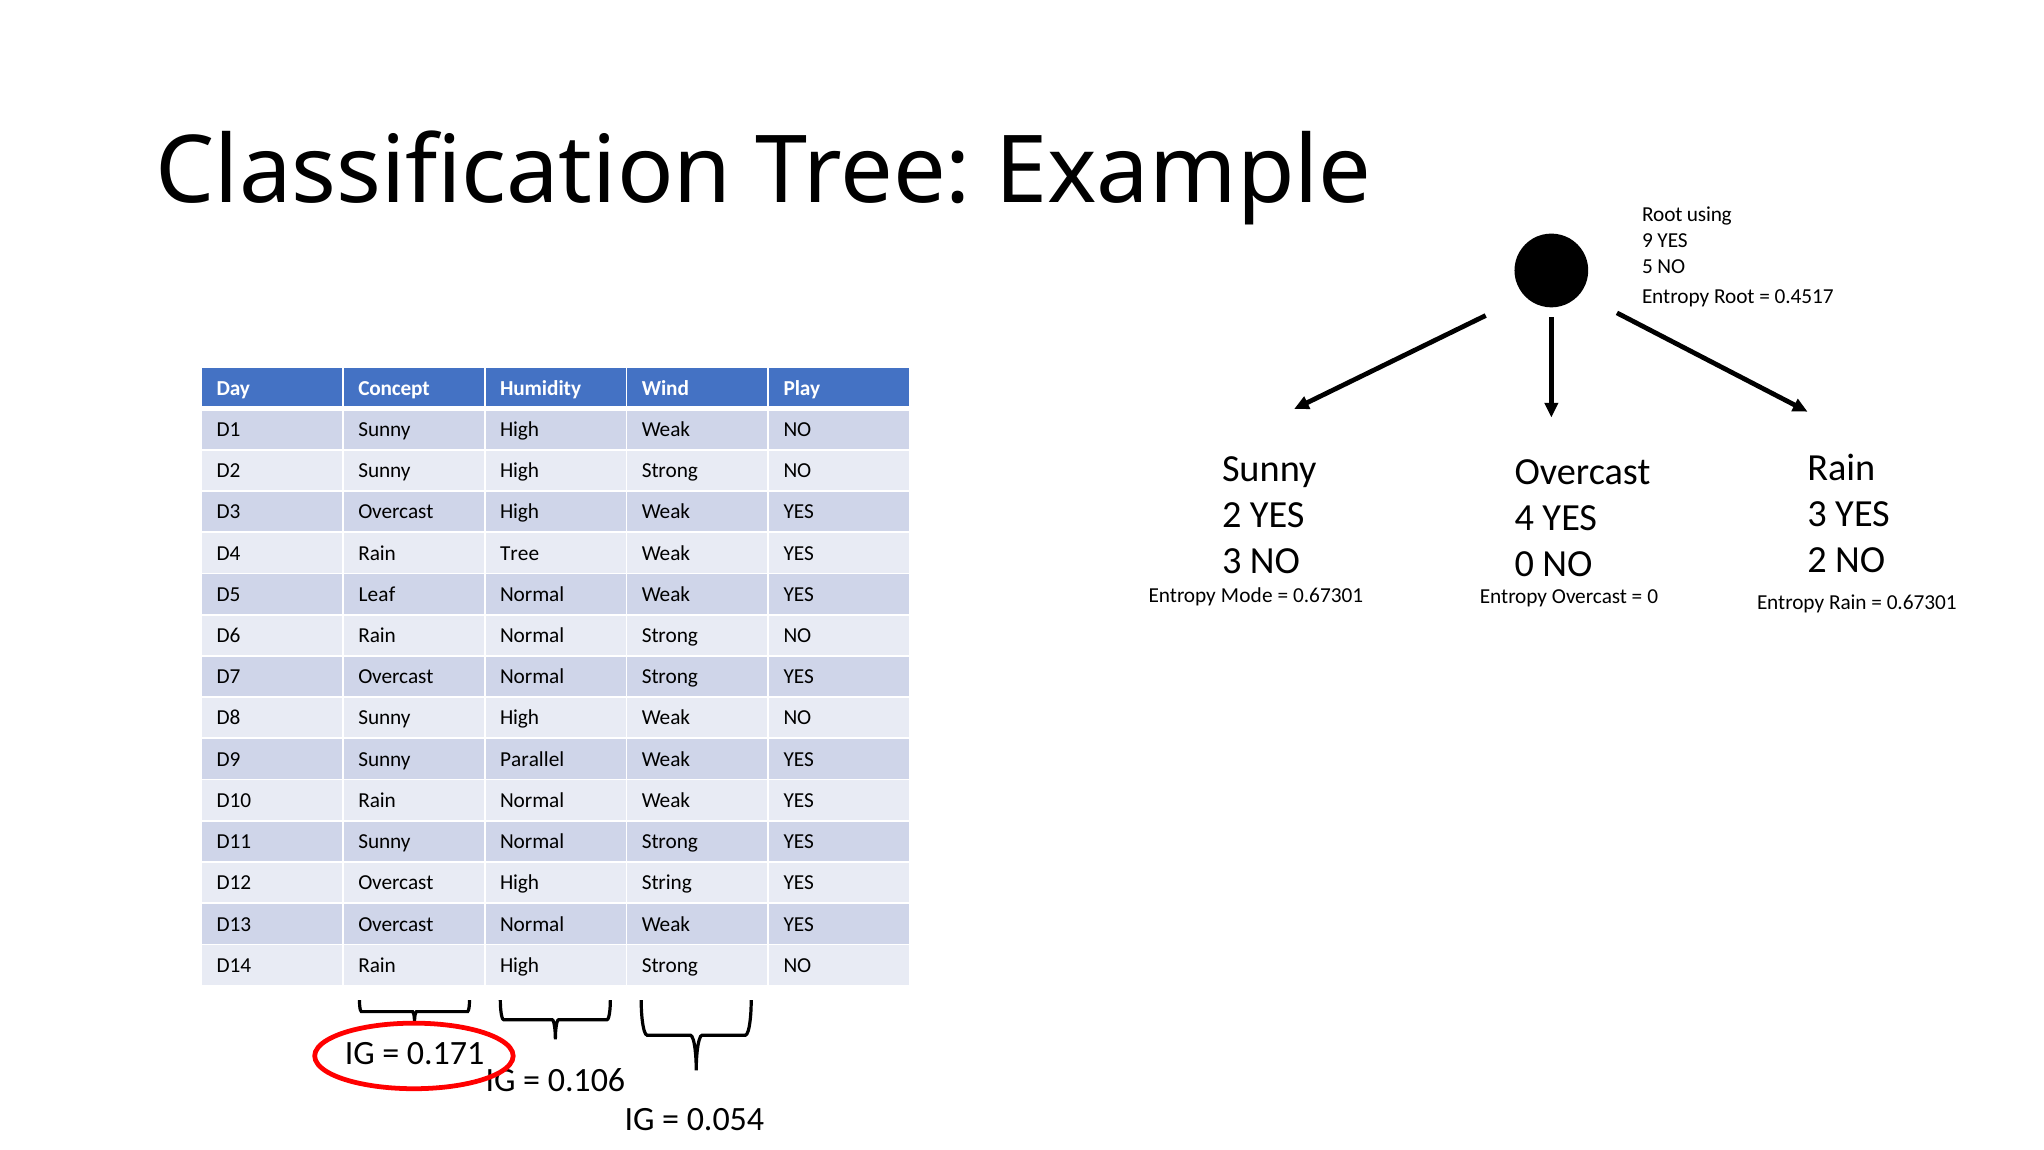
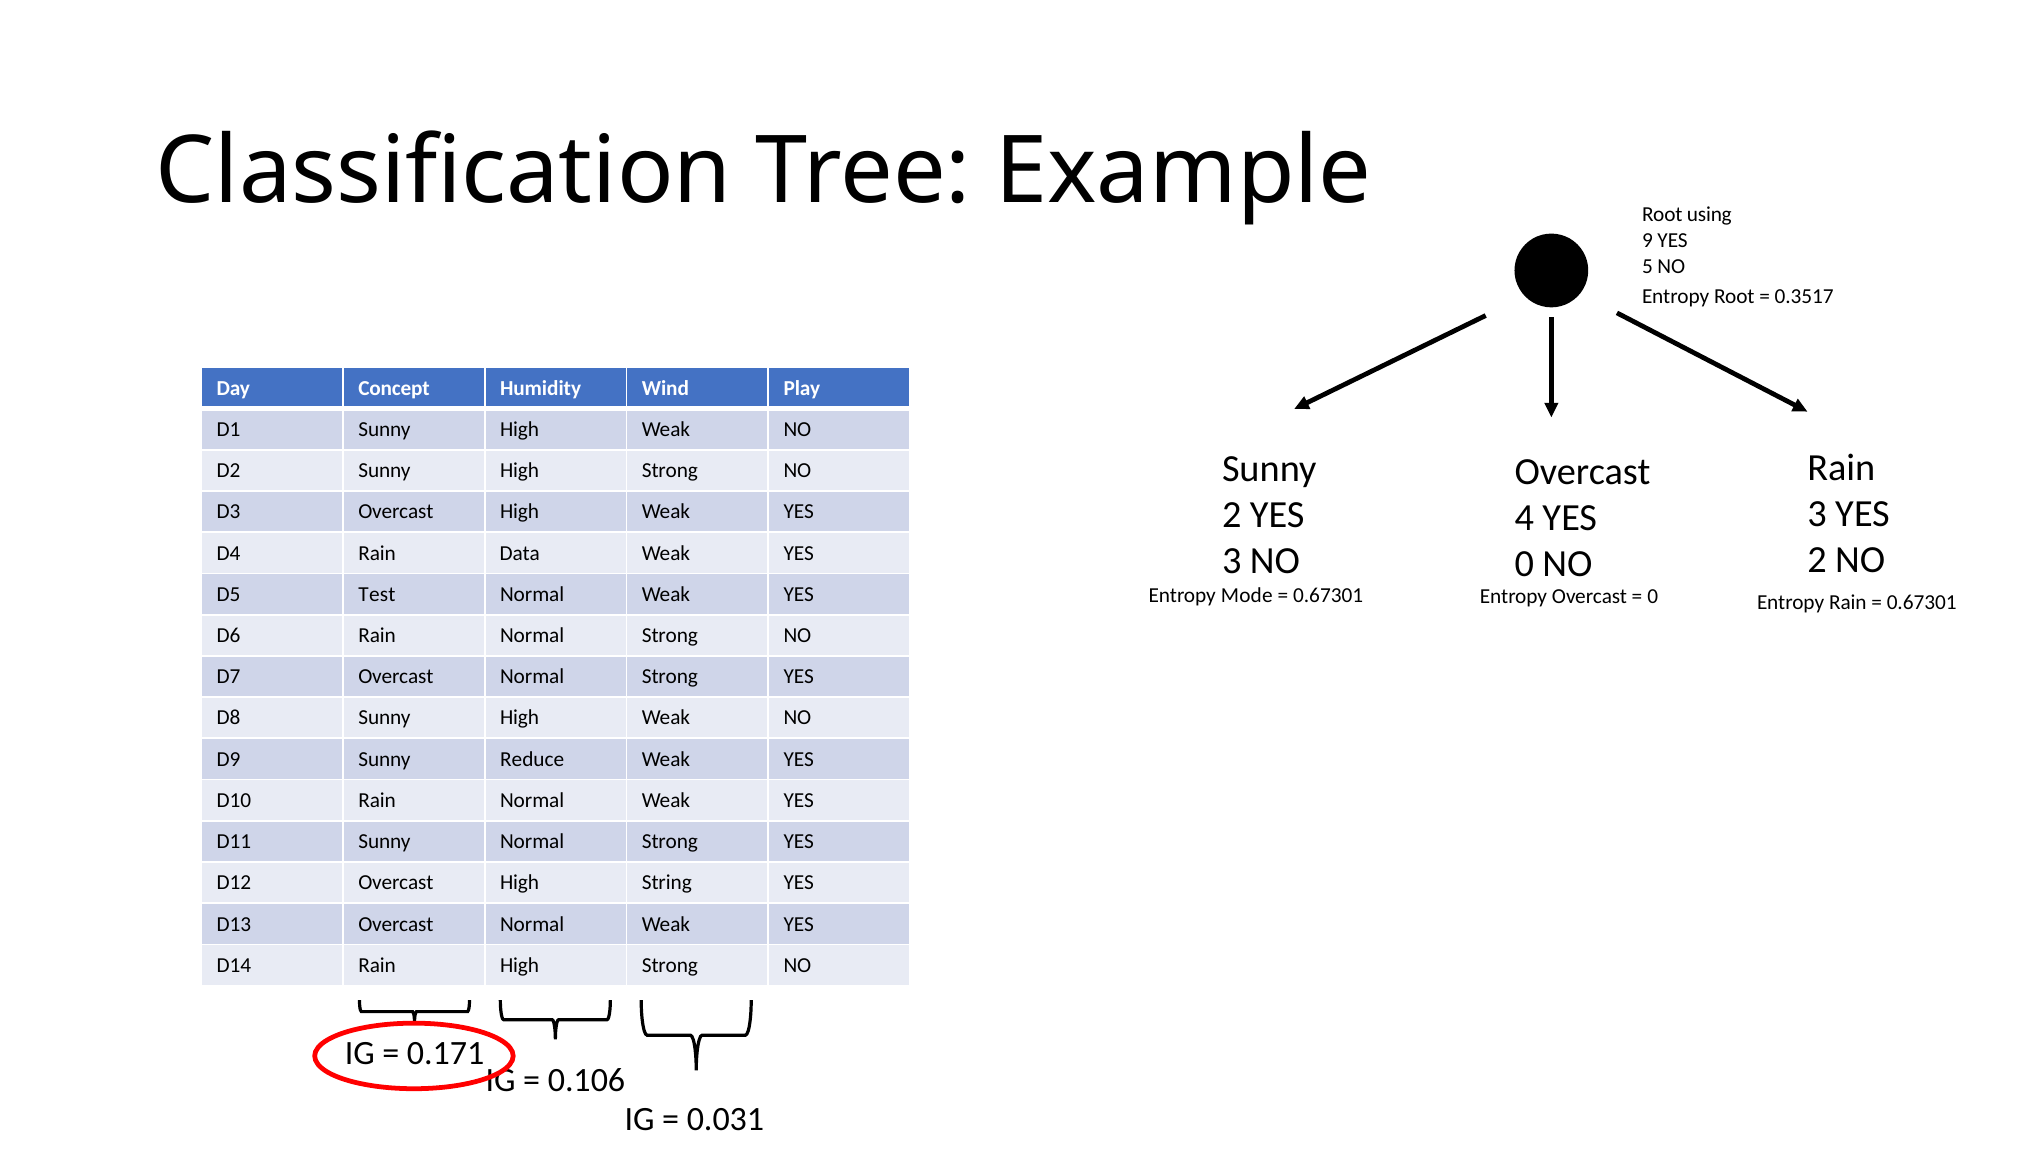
0.4517: 0.4517 -> 0.3517
Rain Tree: Tree -> Data
Leaf: Leaf -> Test
Parallel: Parallel -> Reduce
0.054: 0.054 -> 0.031
